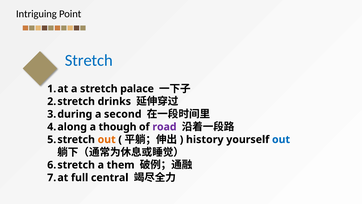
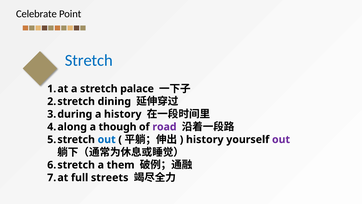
Intriguing: Intriguing -> Celebrate
drinks: drinks -> dining
a second: second -> history
out at (107, 139) colour: orange -> blue
out at (281, 139) colour: blue -> purple
central: central -> streets
